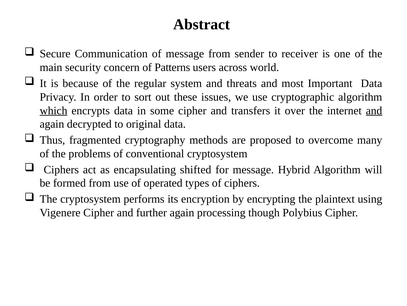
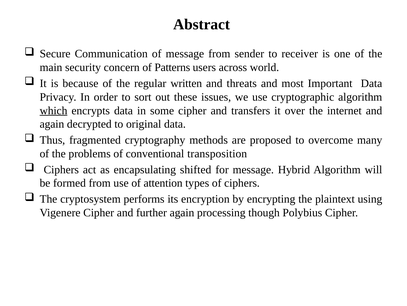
system: system -> written
and at (374, 110) underline: present -> none
conventional cryptosystem: cryptosystem -> transposition
operated: operated -> attention
